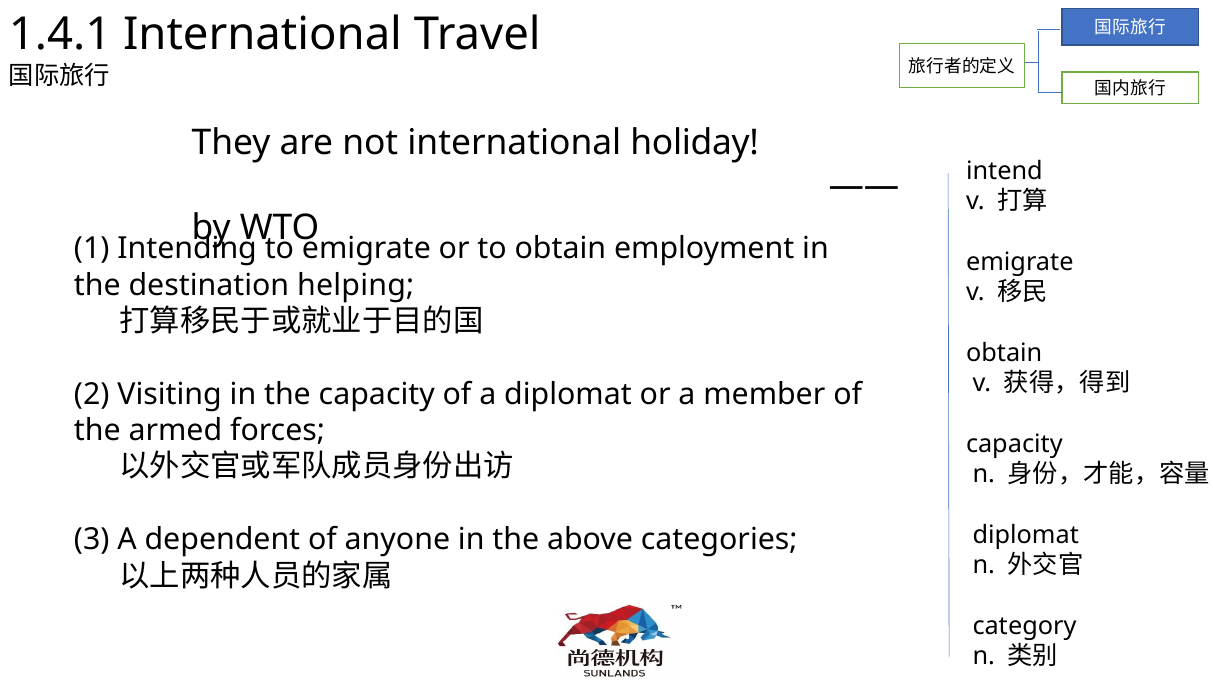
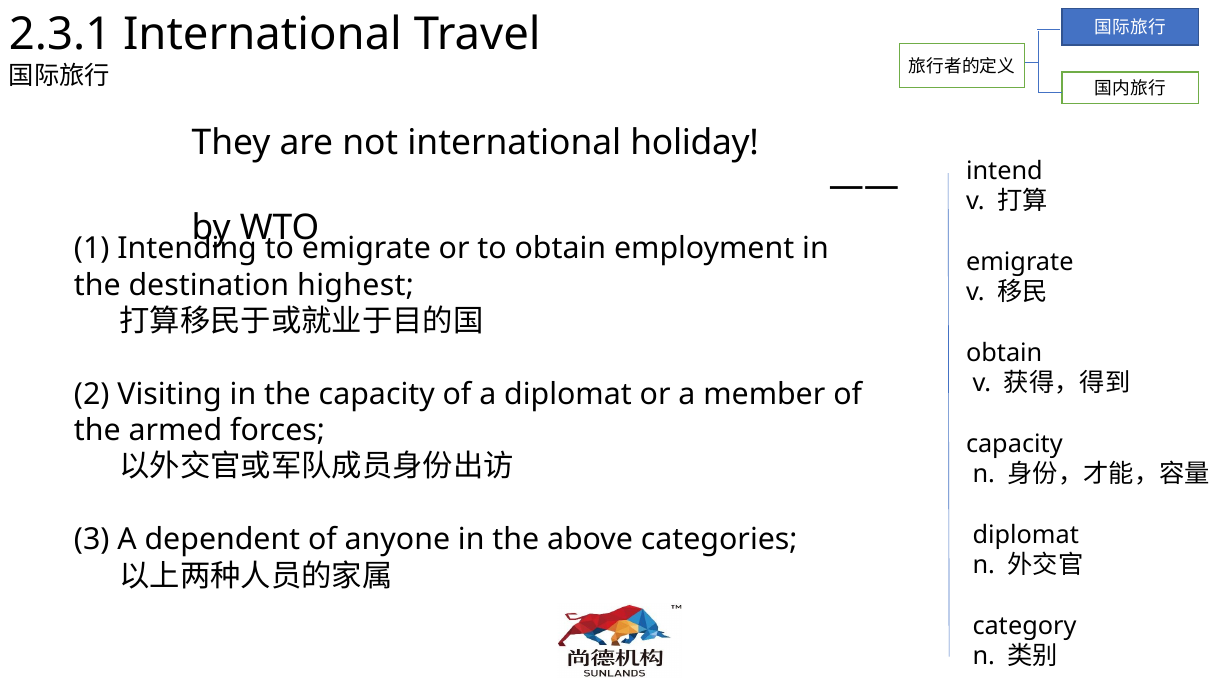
1.4.1: 1.4.1 -> 2.3.1
helping: helping -> highest
